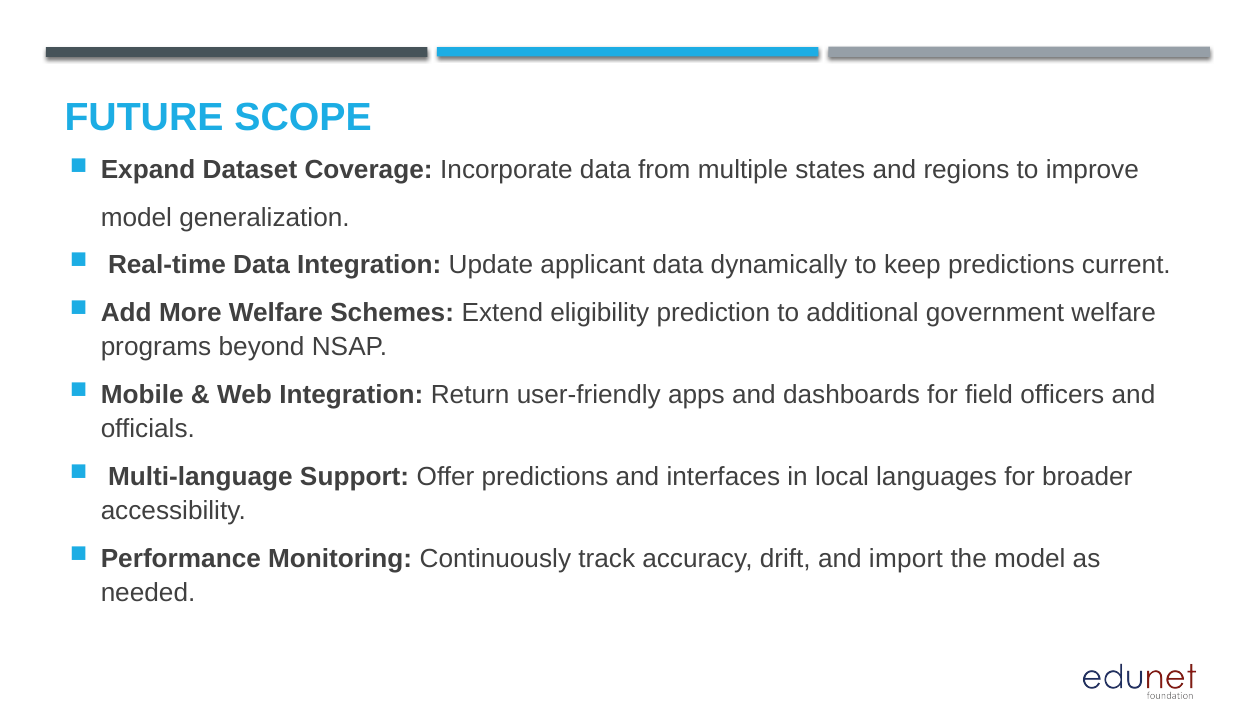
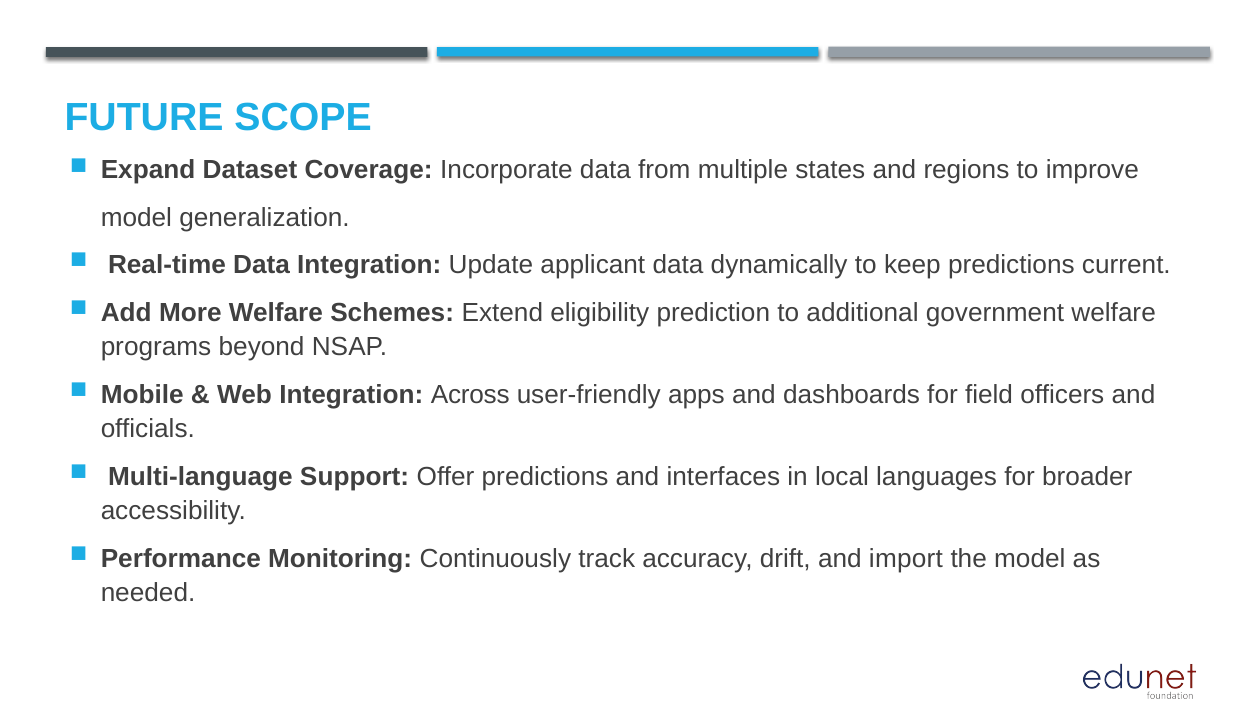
Return: Return -> Across
